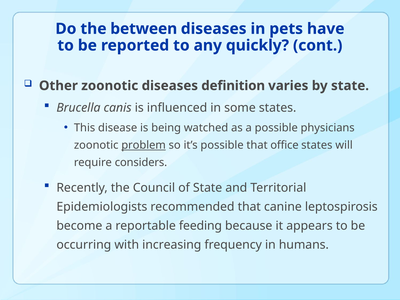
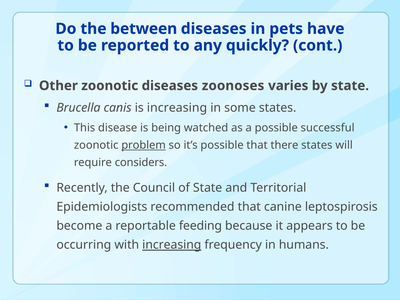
definition: definition -> zoonoses
is influenced: influenced -> increasing
physicians: physicians -> successful
office: office -> there
increasing at (172, 245) underline: none -> present
